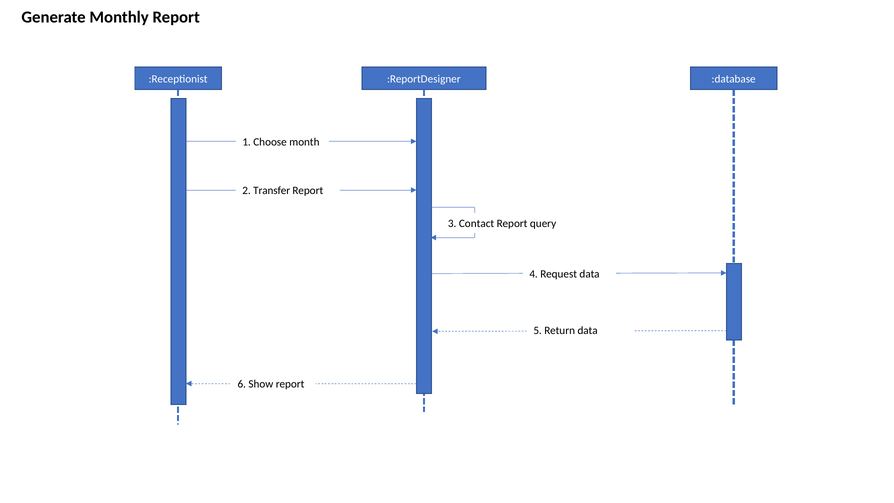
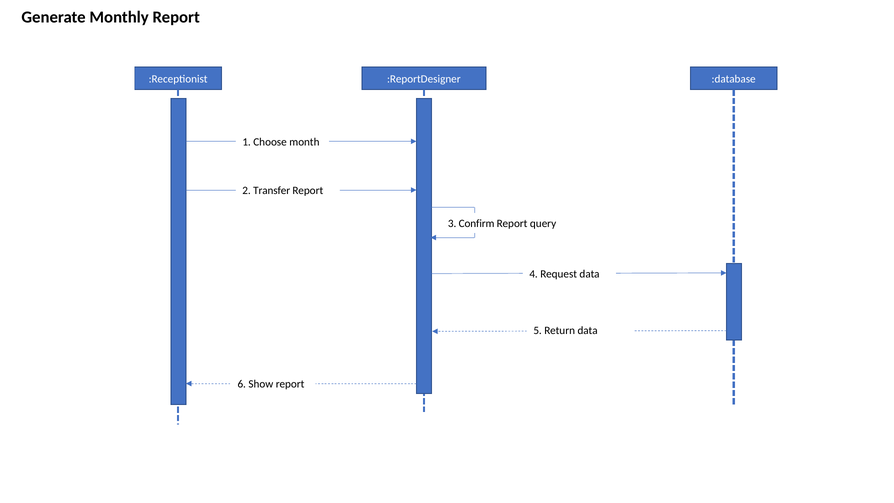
Contact: Contact -> Confirm
